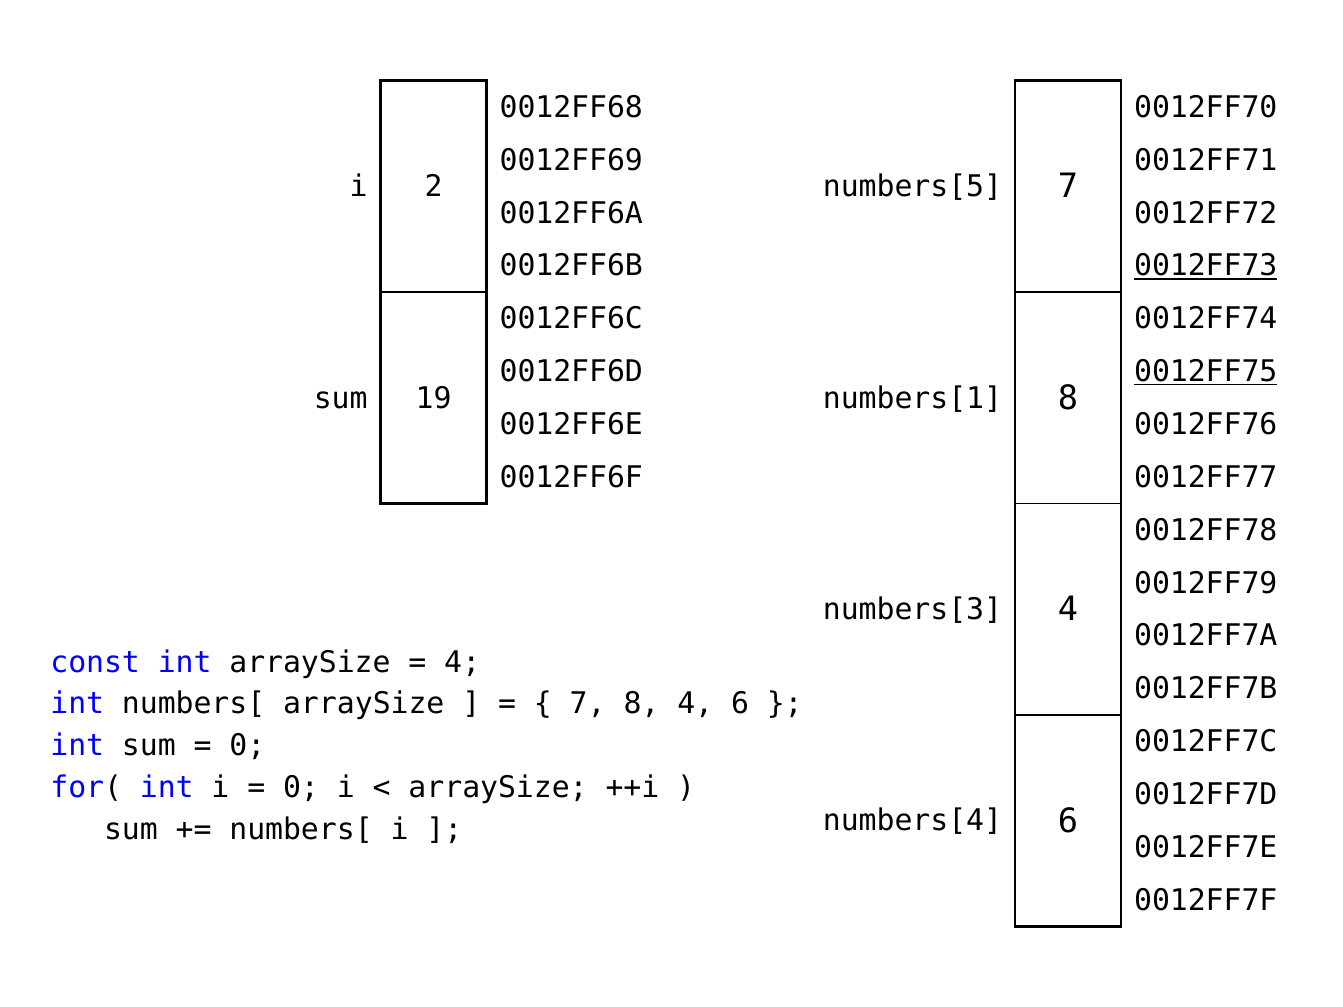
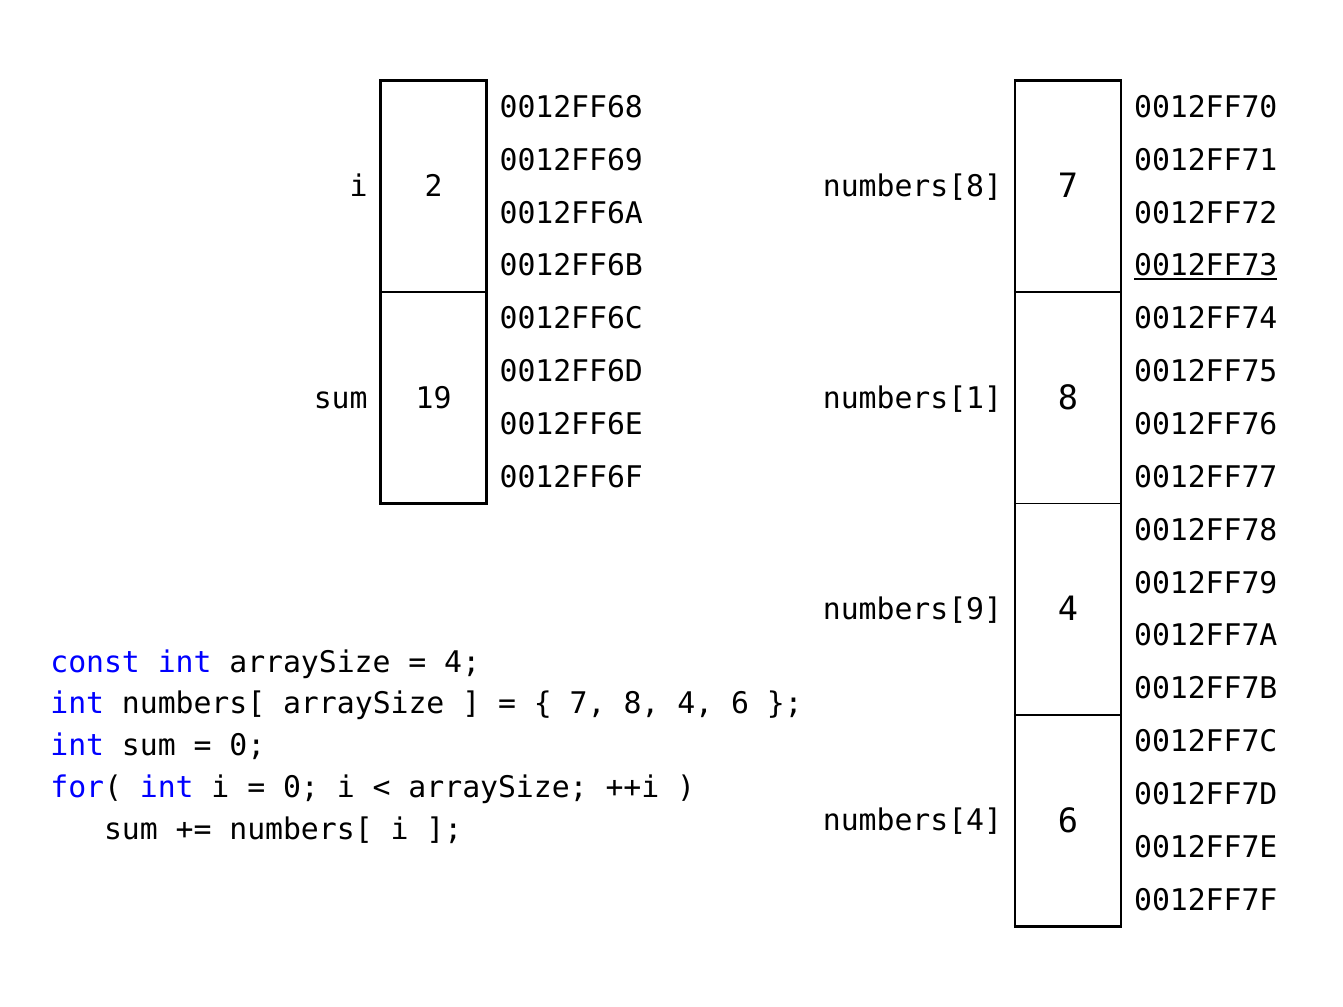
numbers[5: numbers[5 -> numbers[8
0012FF75 underline: present -> none
numbers[3: numbers[3 -> numbers[9
